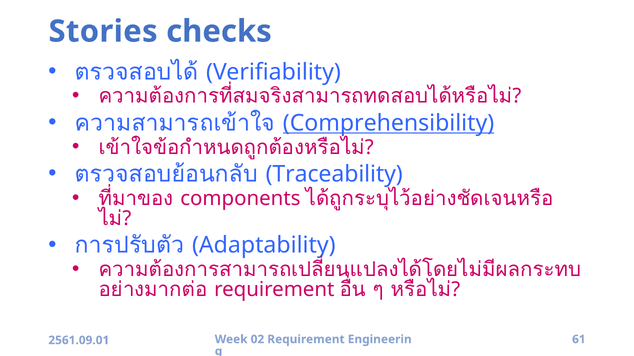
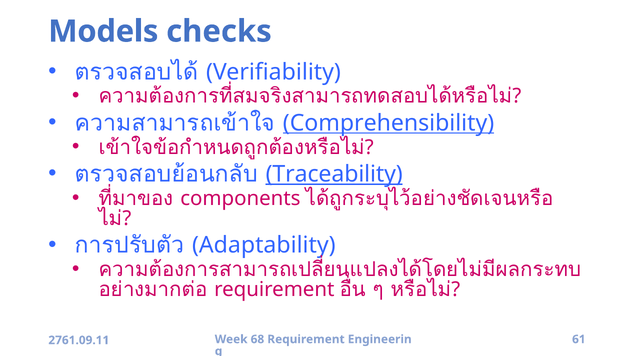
Stories: Stories -> Models
Traceability underline: none -> present
02: 02 -> 68
2561.09.01: 2561.09.01 -> 2761.09.11
